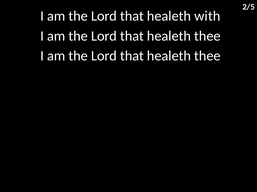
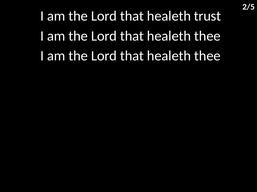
with: with -> trust
